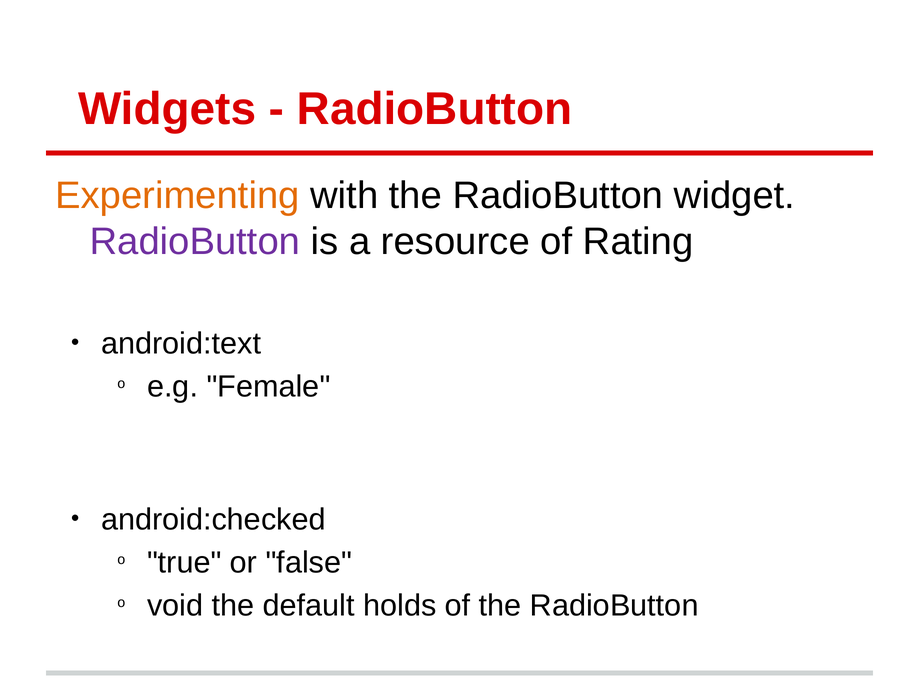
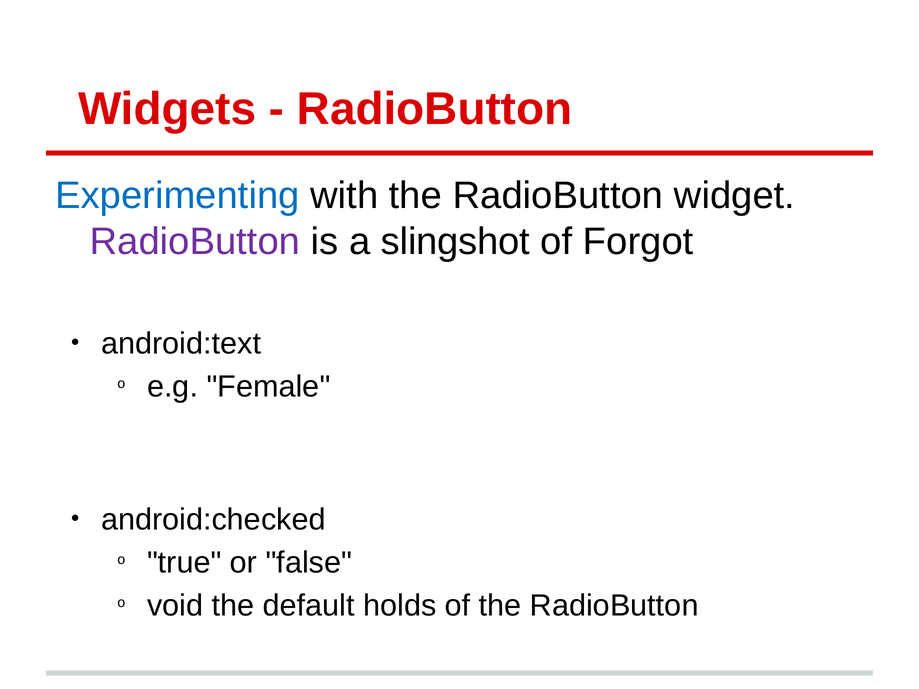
Experimenting colour: orange -> blue
resource: resource -> slingshot
Rating: Rating -> Forgot
